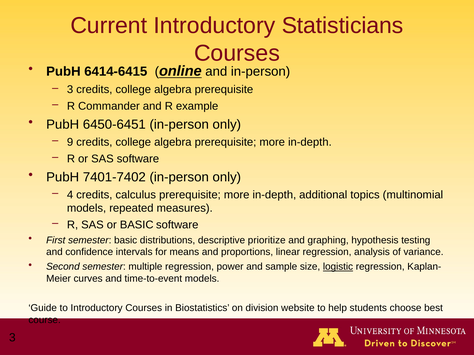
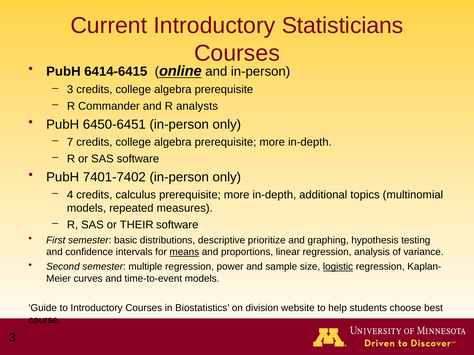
example: example -> analysts
9: 9 -> 7
or BASIC: BASIC -> THEIR
means underline: none -> present
